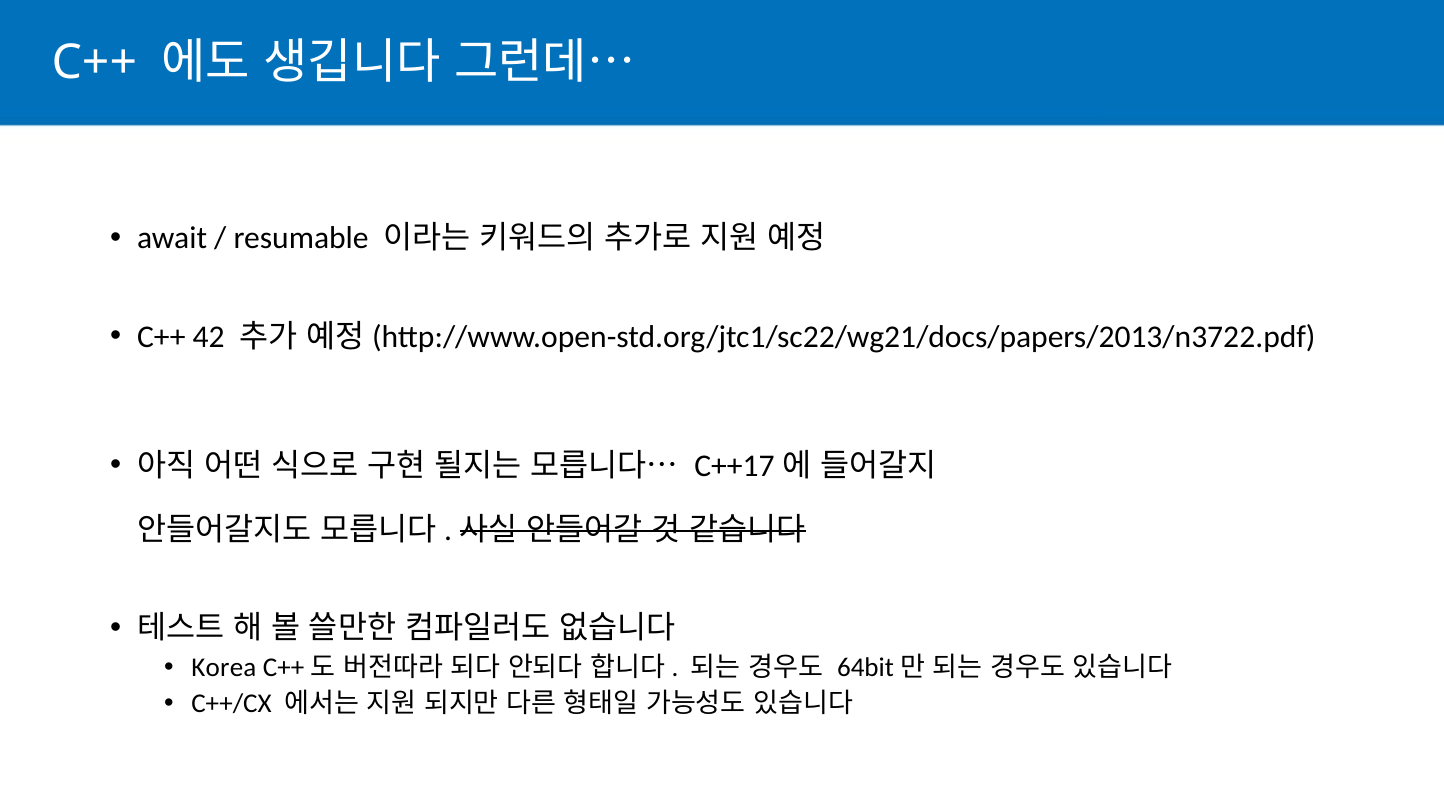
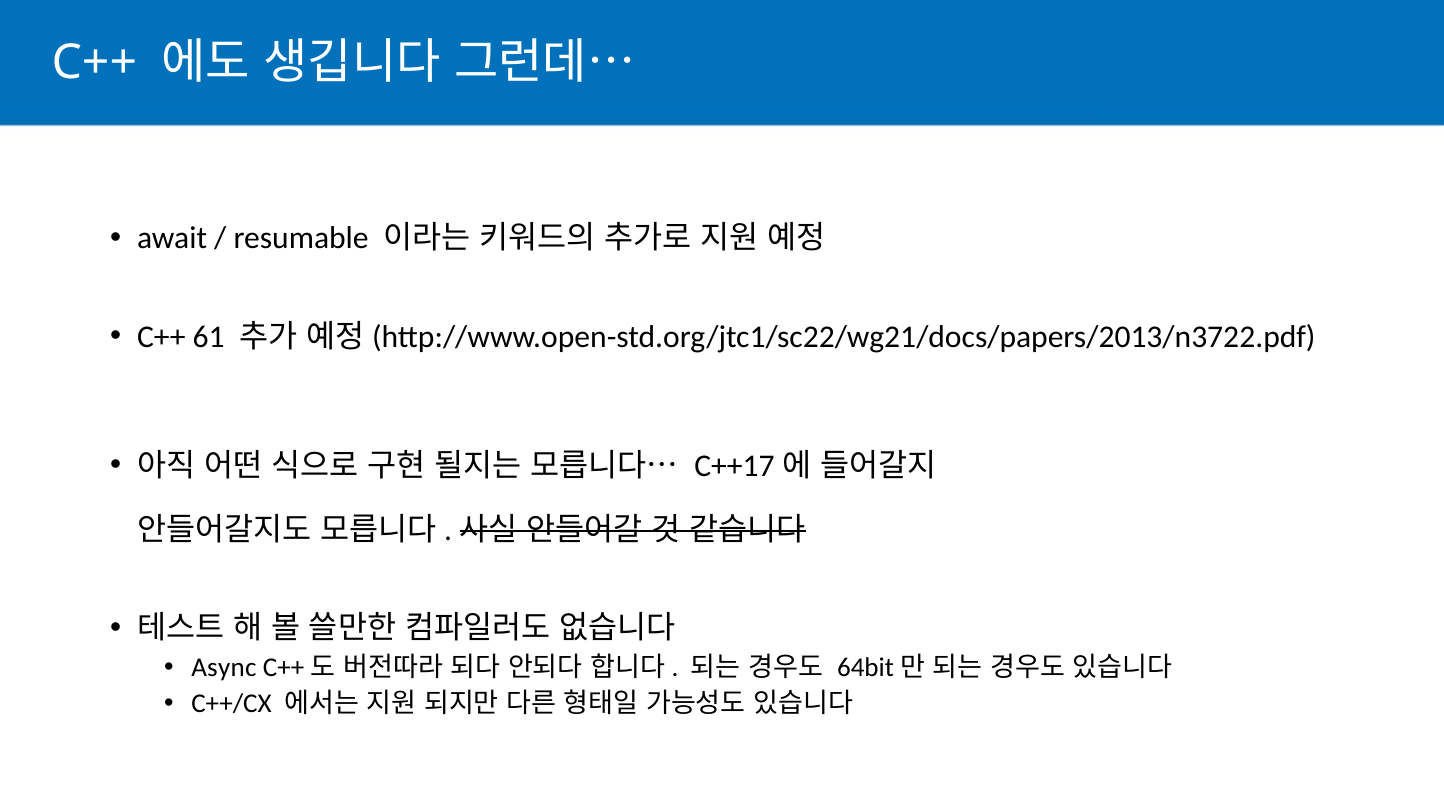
42: 42 -> 61
Korea: Korea -> Async
